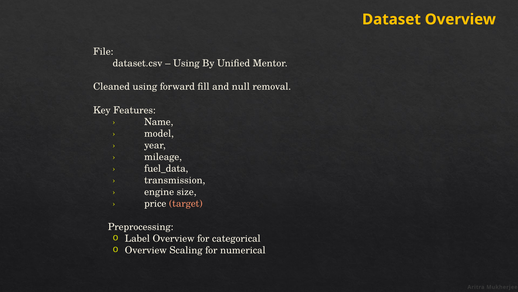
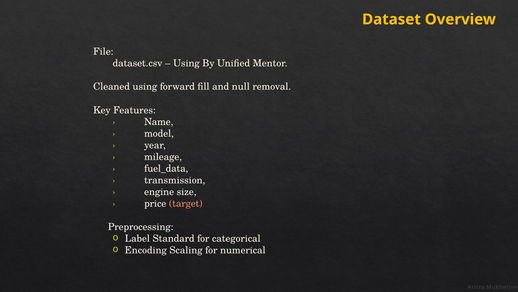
Label Overview: Overview -> Standard
Overview at (146, 250): Overview -> Encoding
